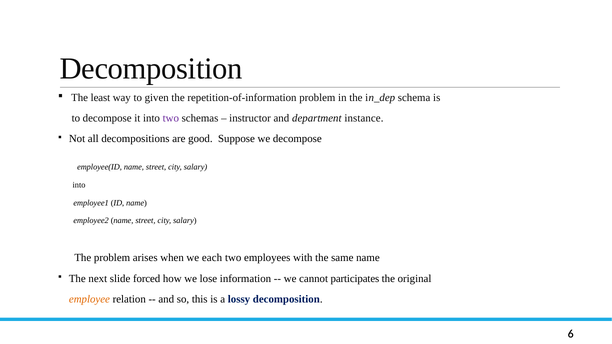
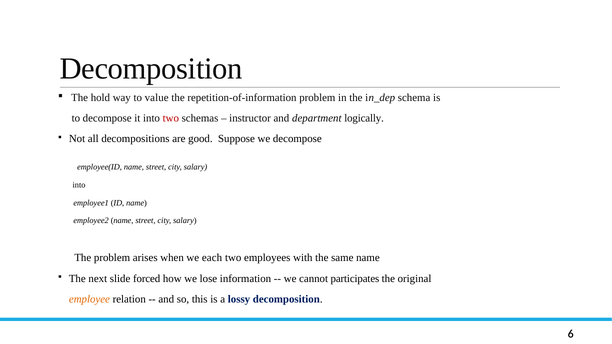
least: least -> hold
given: given -> value
two at (171, 118) colour: purple -> red
instance: instance -> logically
